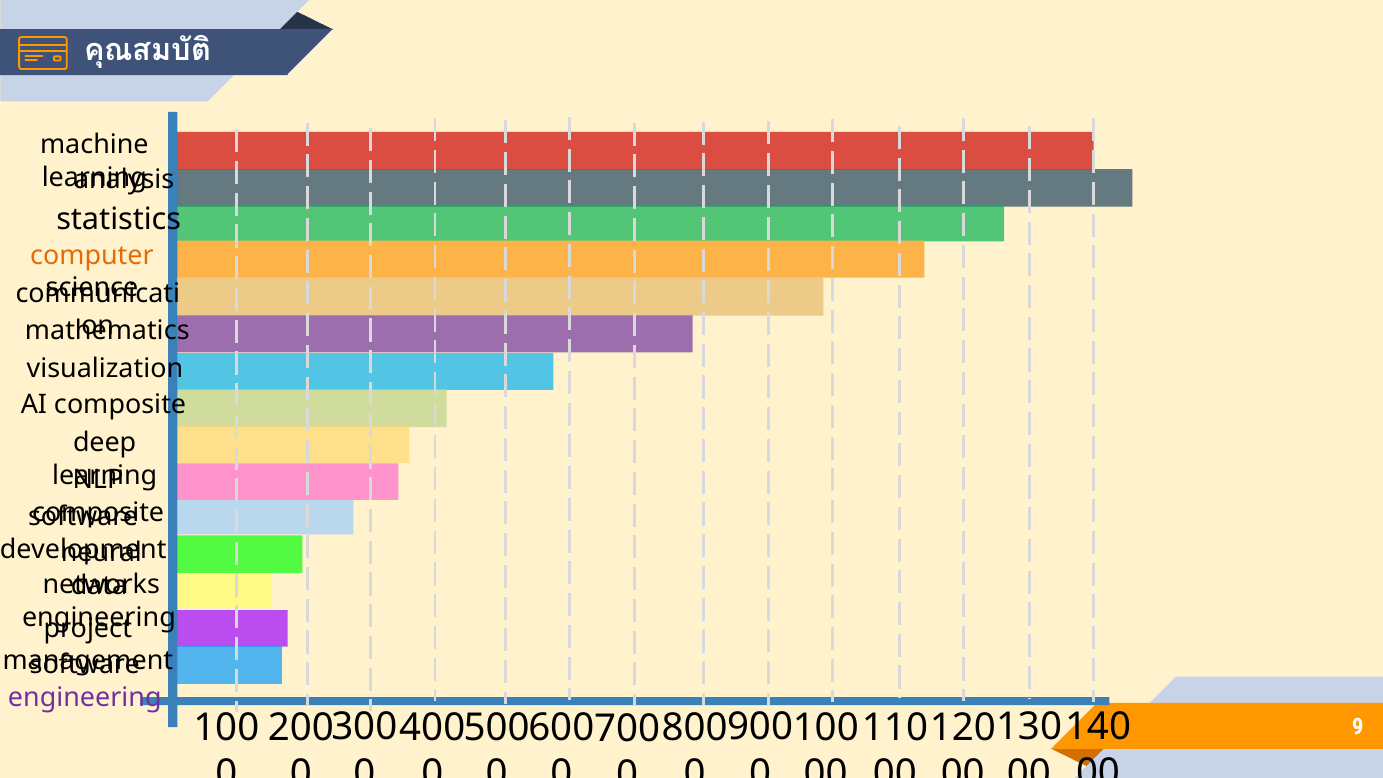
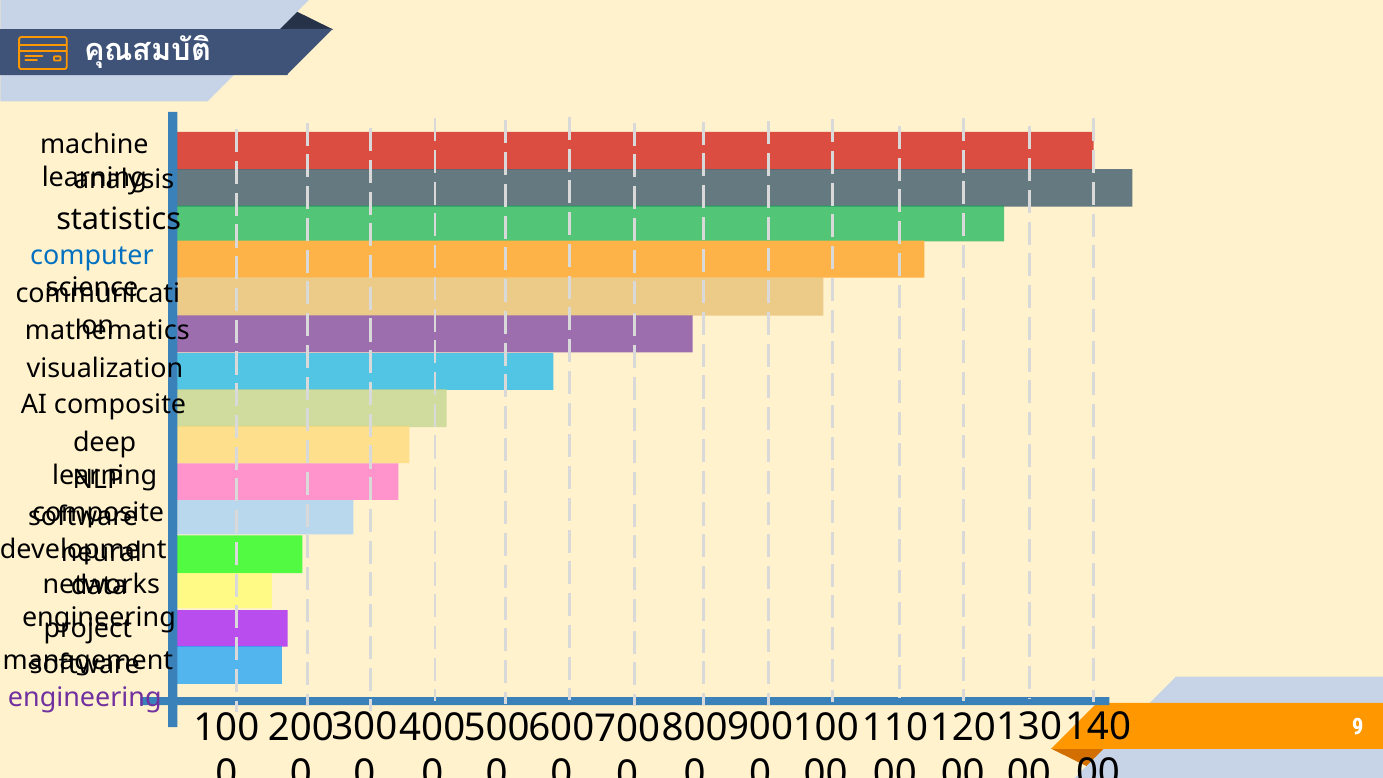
computer colour: orange -> blue
